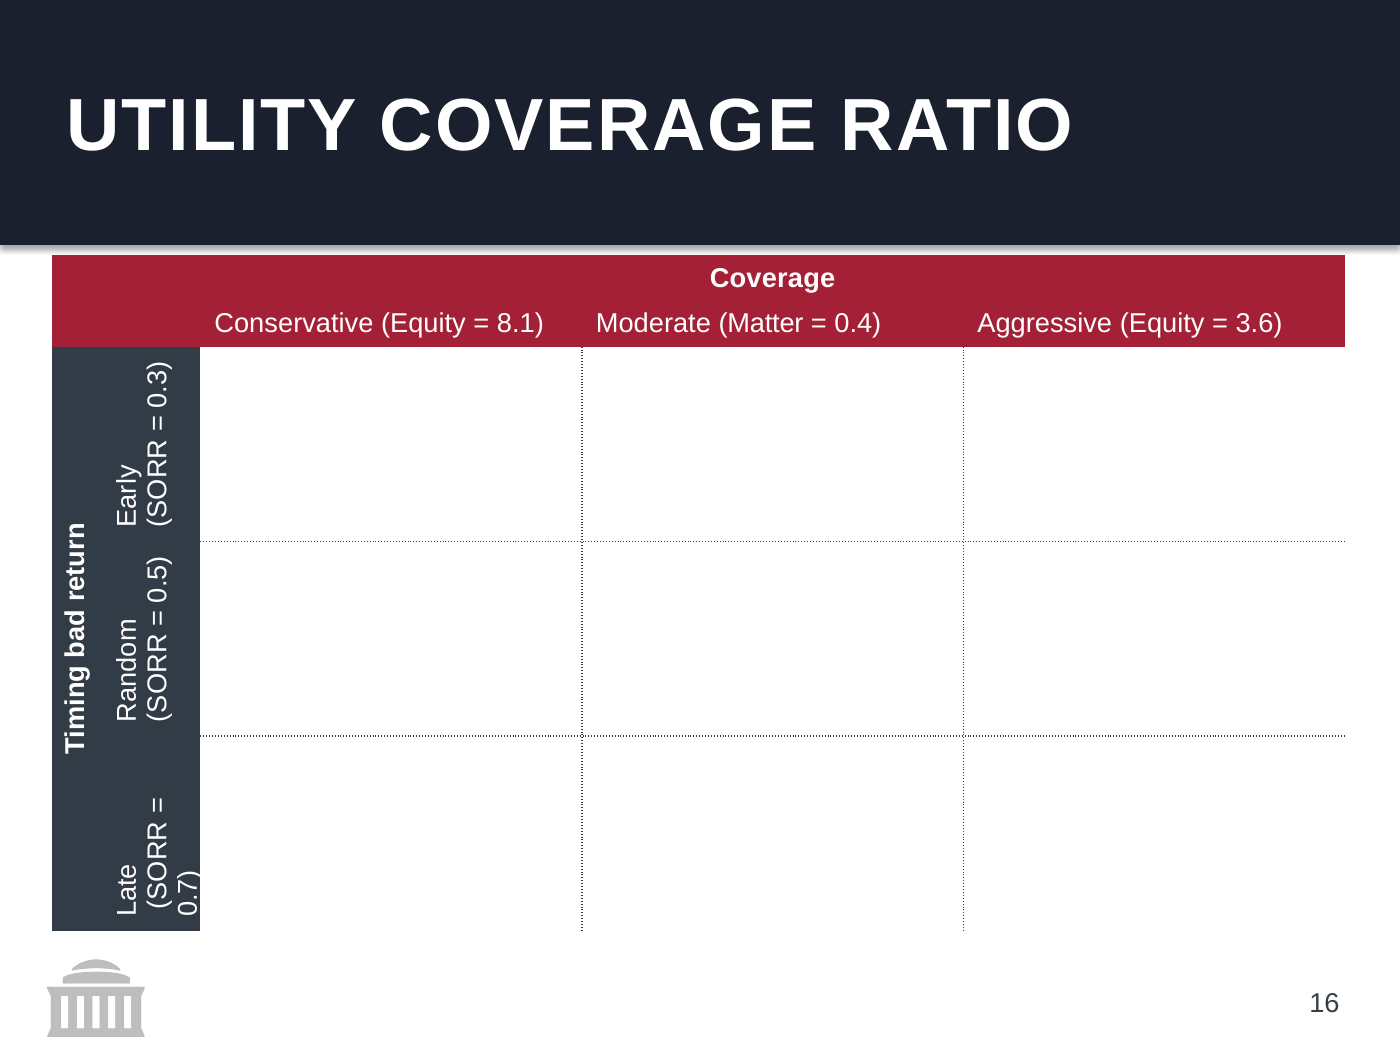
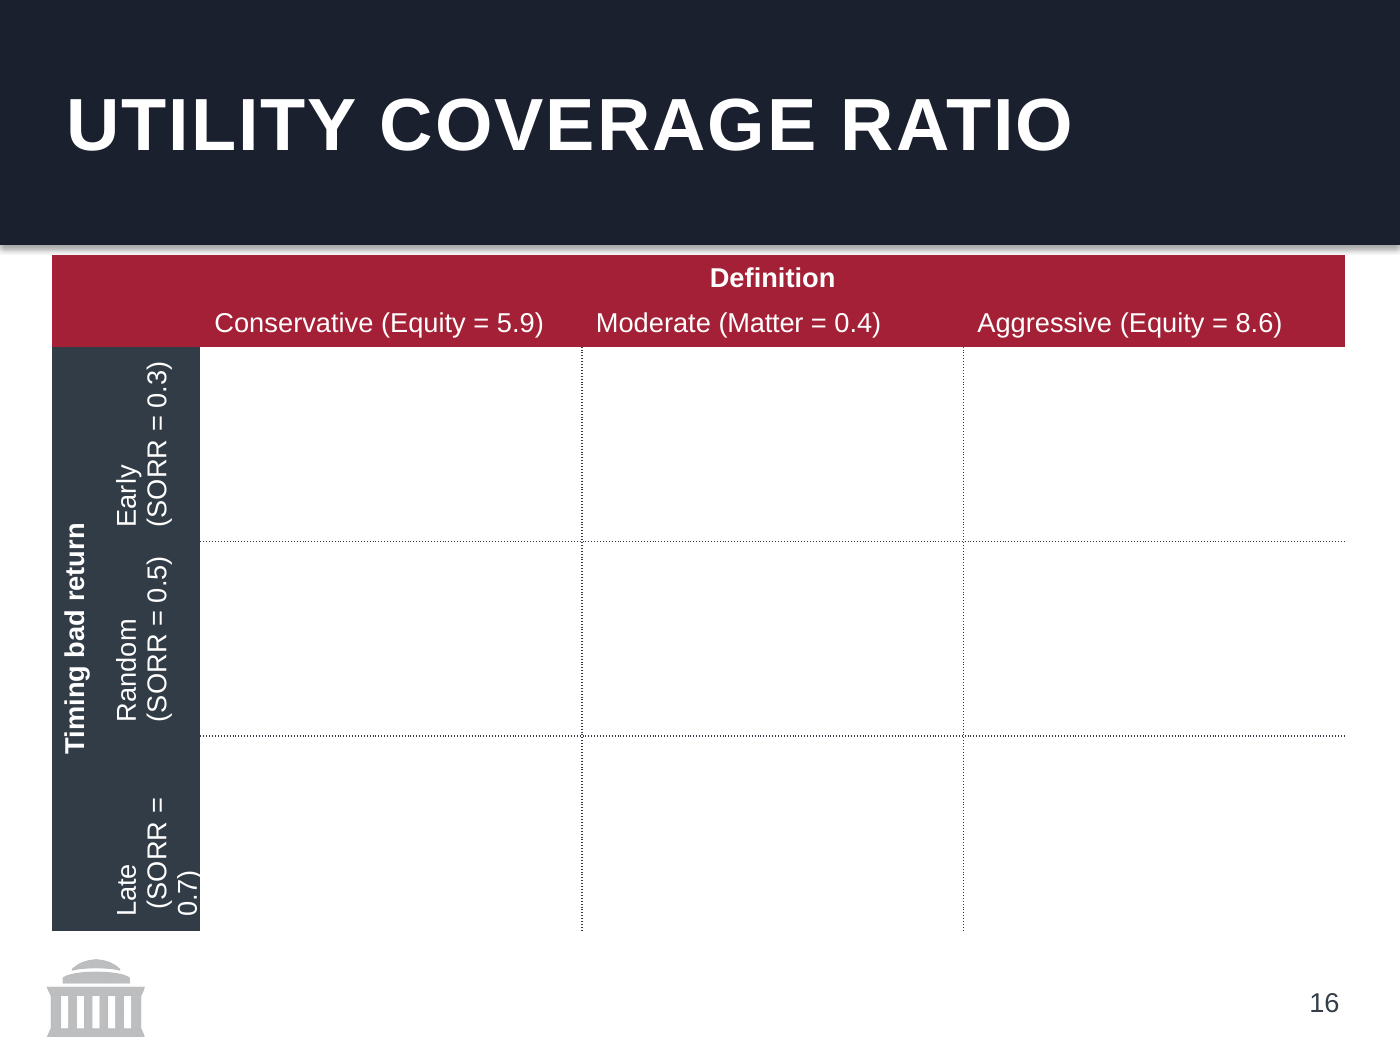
Coverage at (773, 278): Coverage -> Definition
8.1: 8.1 -> 5.9
3.6: 3.6 -> 8.6
